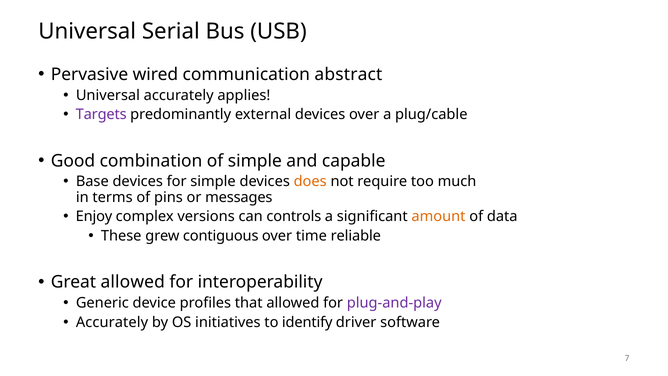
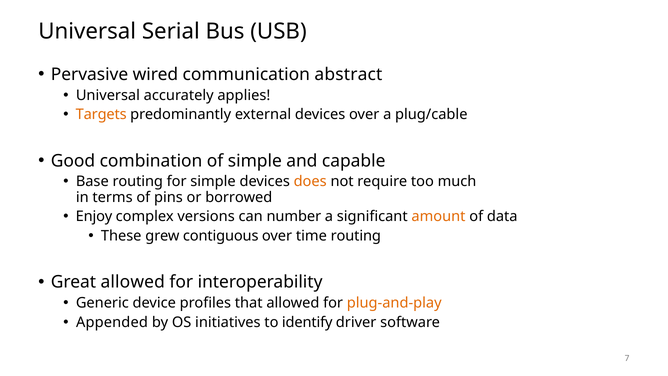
Targets colour: purple -> orange
Base devices: devices -> routing
messages: messages -> borrowed
controls: controls -> number
time reliable: reliable -> routing
plug-and-play colour: purple -> orange
Accurately at (112, 322): Accurately -> Appended
